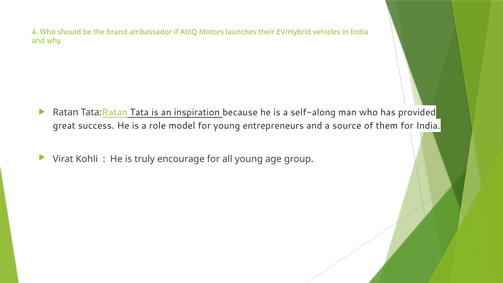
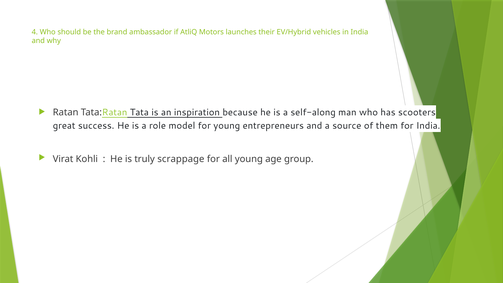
provided: provided -> scooters
encourage: encourage -> scrappage
